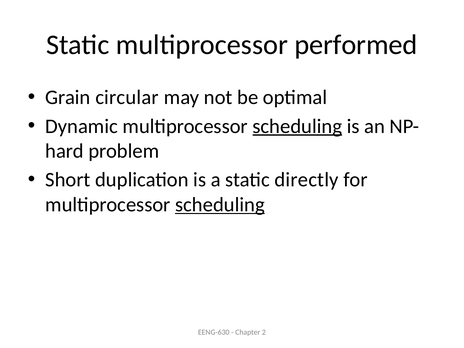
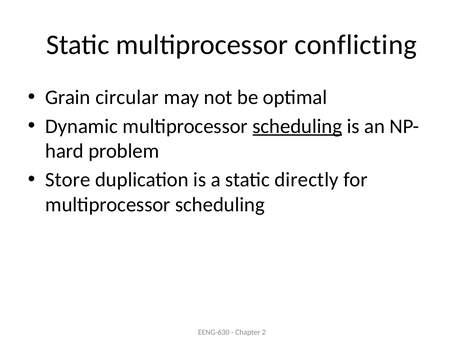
performed: performed -> conflicting
Short: Short -> Store
scheduling at (220, 205) underline: present -> none
